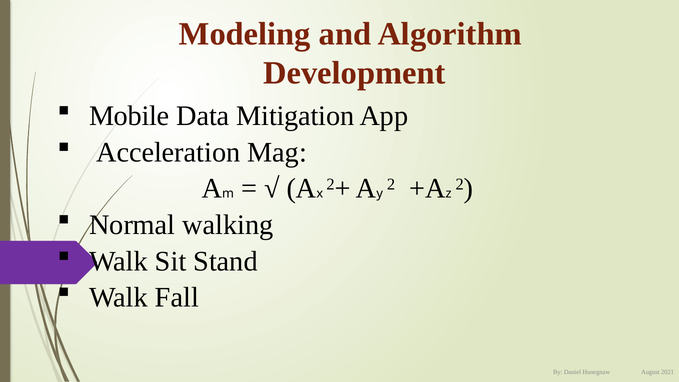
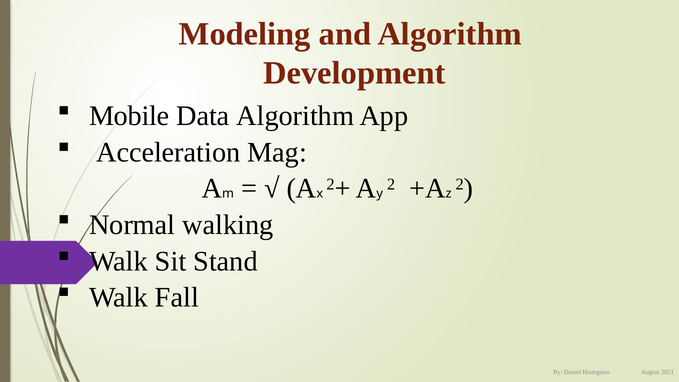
Data Mitigation: Mitigation -> Algorithm
